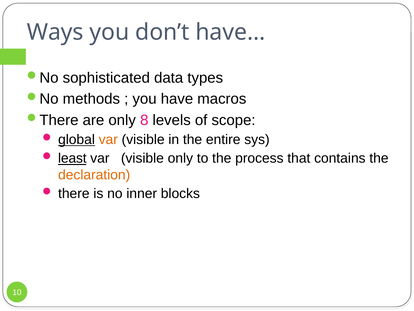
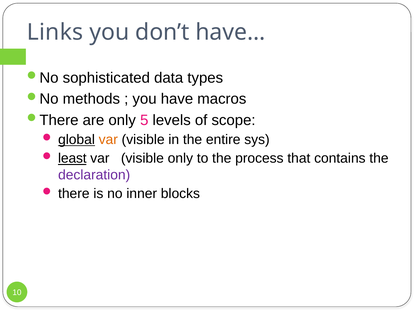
Ways: Ways -> Links
8: 8 -> 5
declaration colour: orange -> purple
